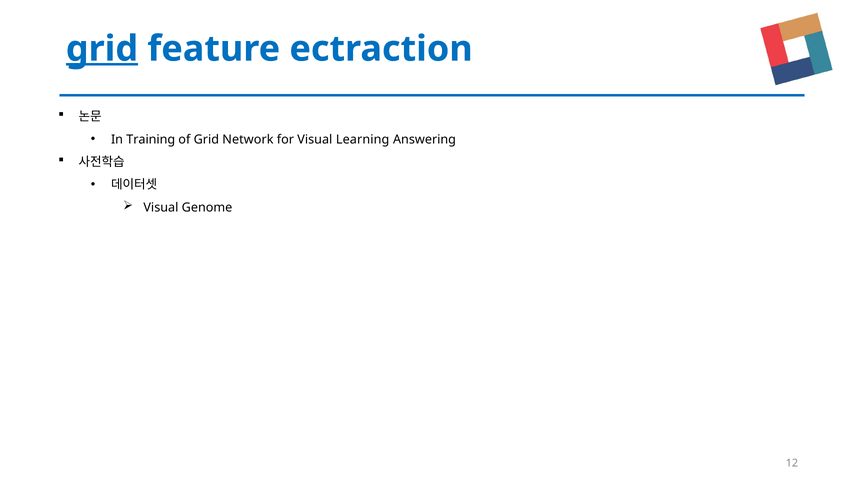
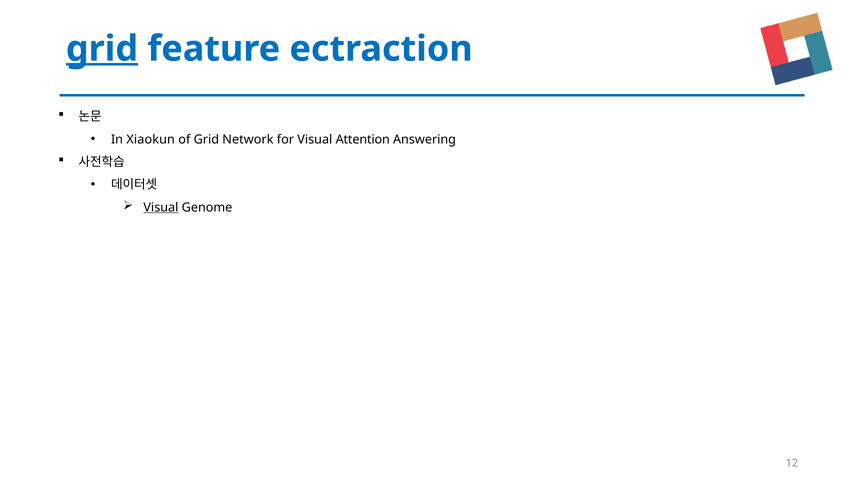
Training: Training -> Xiaokun
Learning: Learning -> Attention
Visual at (161, 207) underline: none -> present
